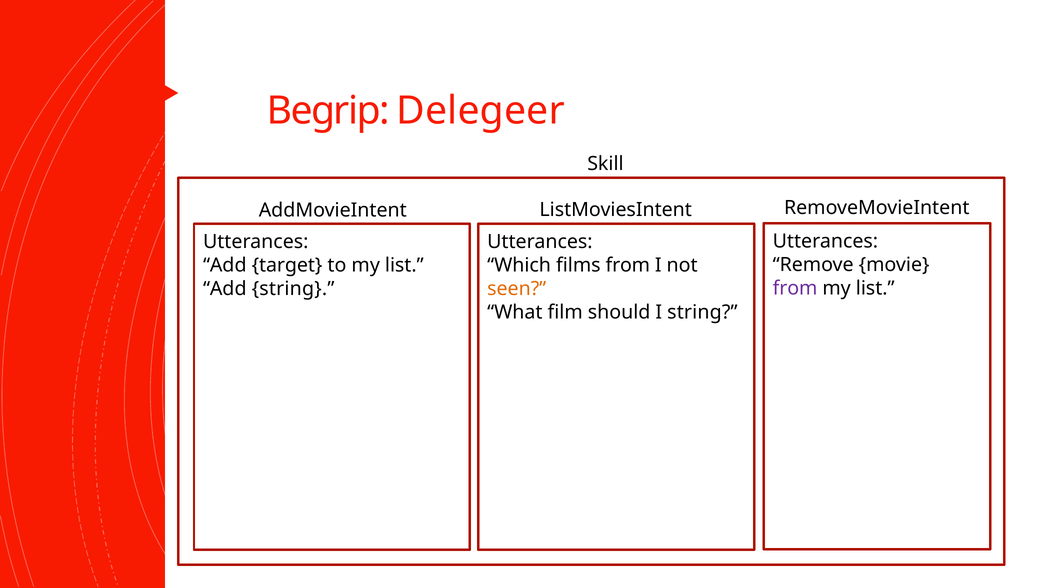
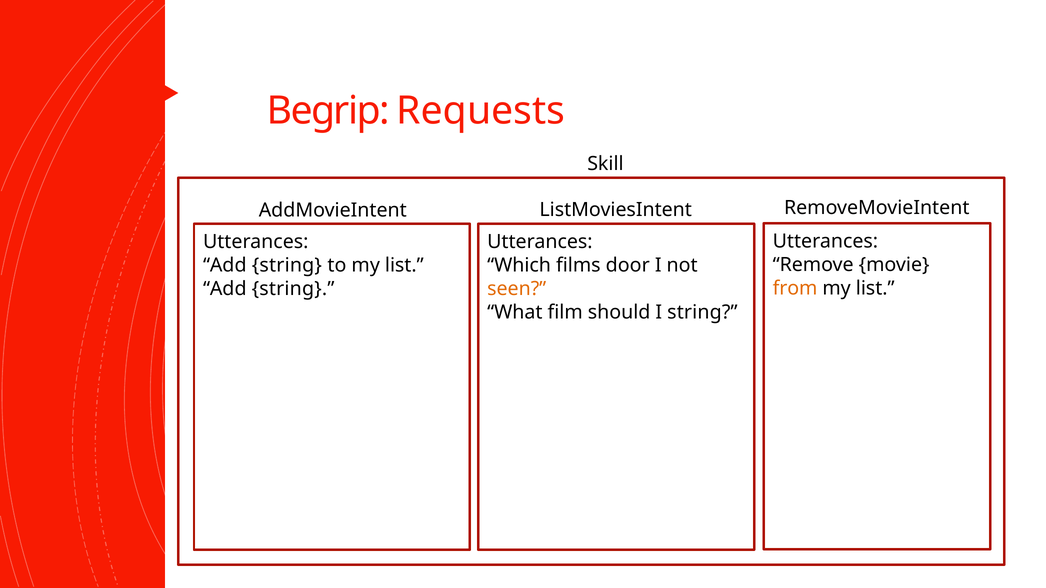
Delegeer: Delegeer -> Requests
target at (287, 266): target -> string
films from: from -> door
from at (795, 288) colour: purple -> orange
